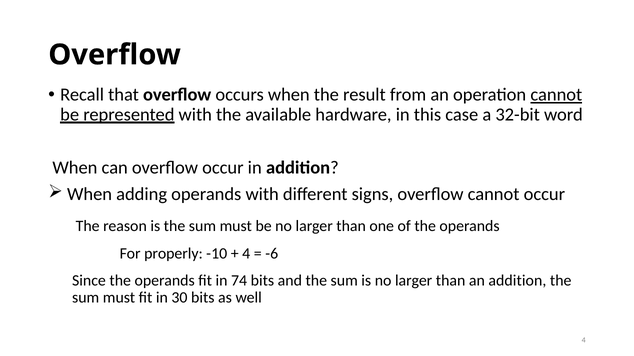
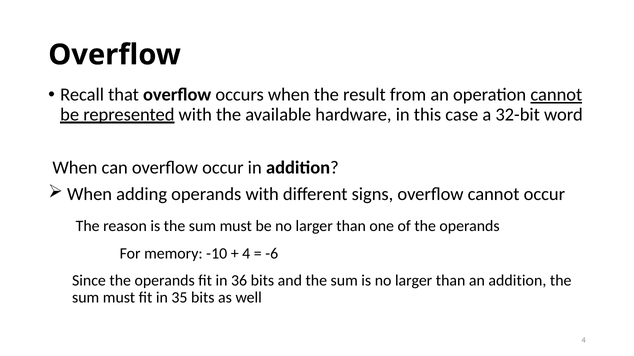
properly: properly -> memory
74: 74 -> 36
30: 30 -> 35
